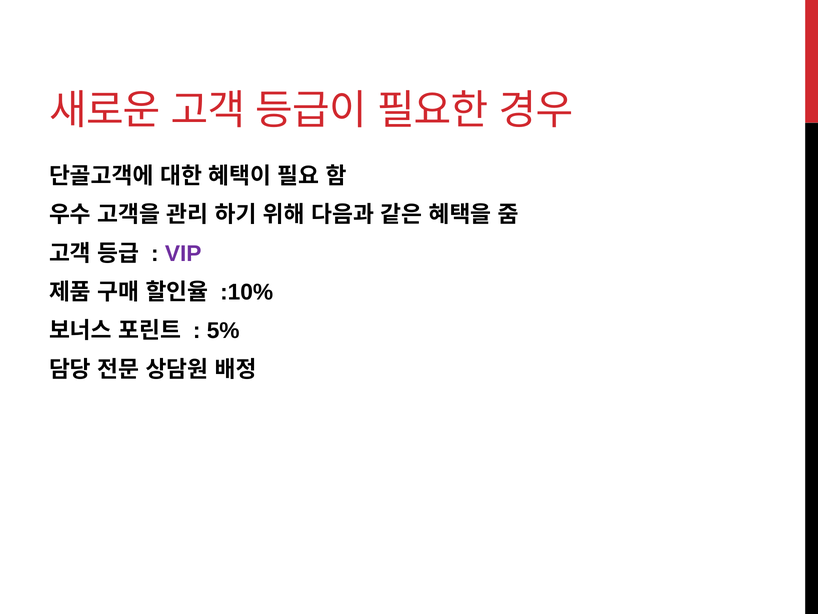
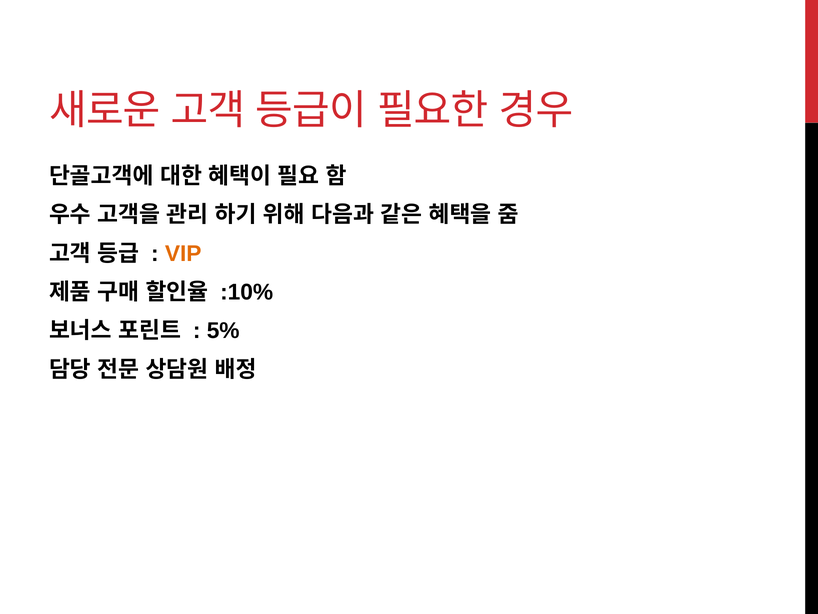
VIP colour: purple -> orange
